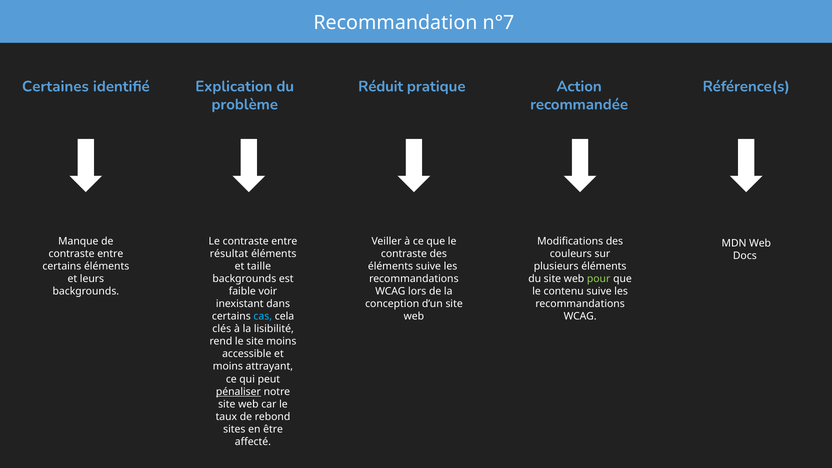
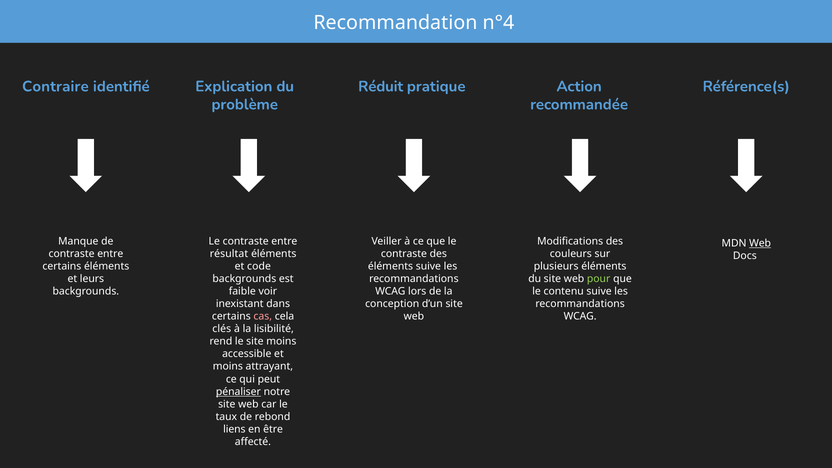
n°7: n°7 -> n°4
Certaines: Certaines -> Contraire
Web at (760, 243) underline: none -> present
taille: taille -> code
cas colour: light blue -> pink
sites: sites -> liens
